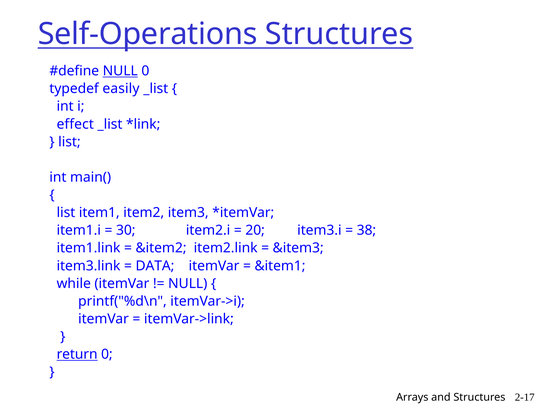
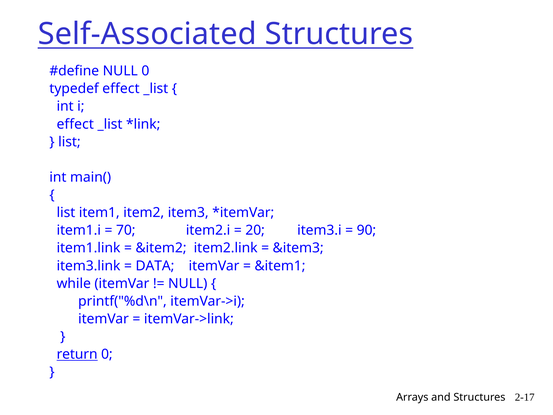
Self-Operations: Self-Operations -> Self-Associated
NULL at (120, 71) underline: present -> none
typedef easily: easily -> effect
30: 30 -> 70
38: 38 -> 90
